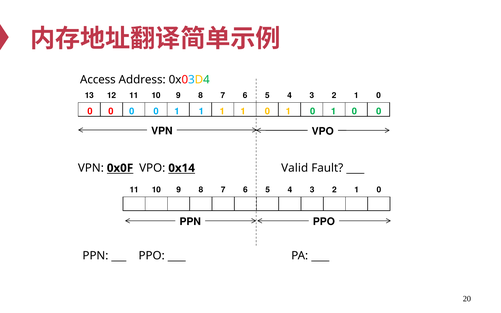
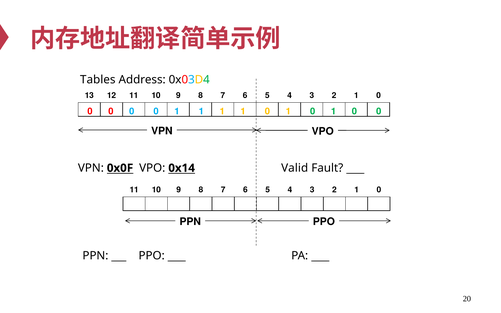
Access: Access -> Tables
